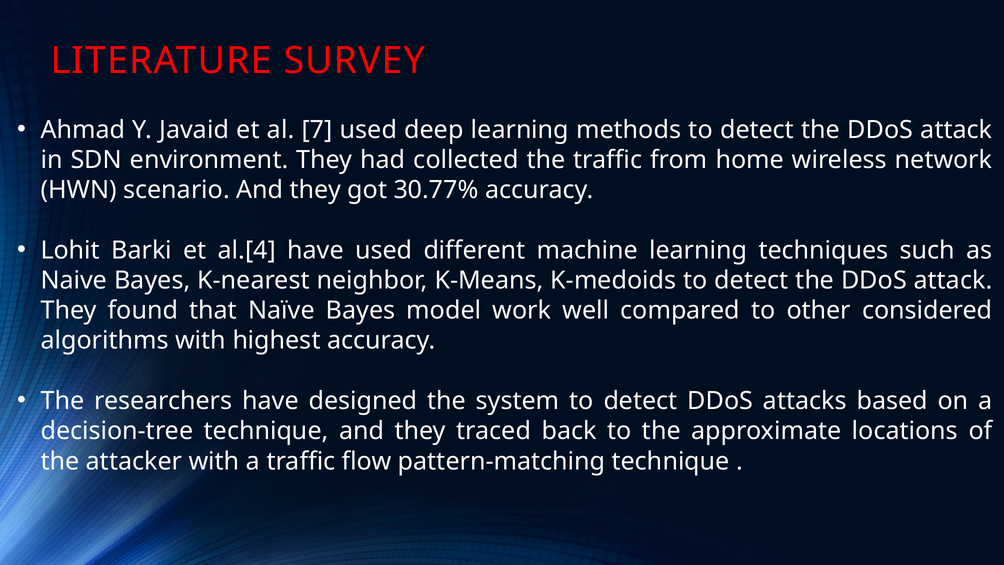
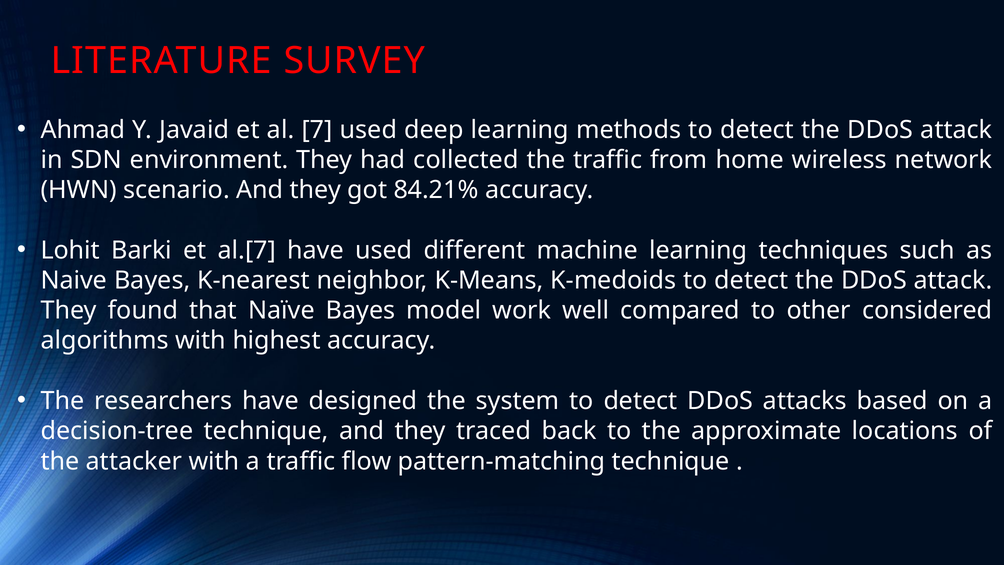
30.77%: 30.77% -> 84.21%
al.[4: al.[4 -> al.[7
